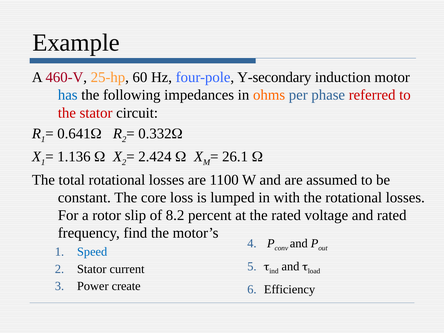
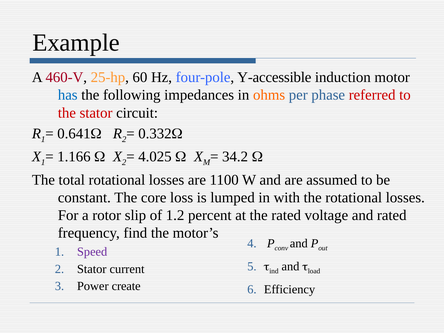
Y-secondary: Y-secondary -> Y-accessible
1.136: 1.136 -> 1.166
2.424: 2.424 -> 4.025
26.1: 26.1 -> 34.2
8.2: 8.2 -> 1.2
Speed colour: blue -> purple
